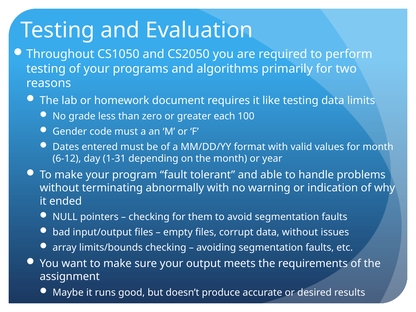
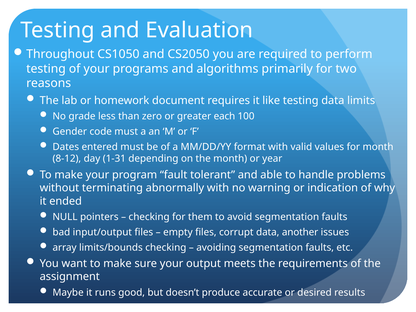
6-12: 6-12 -> 8-12
data without: without -> another
